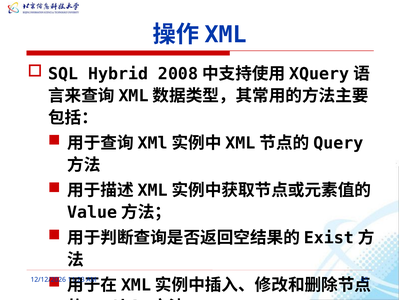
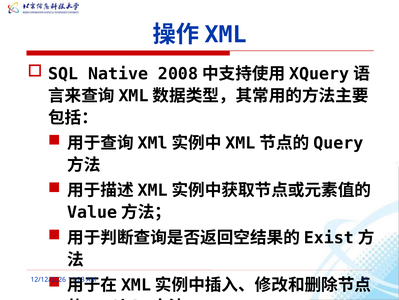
Hybrid: Hybrid -> Native
